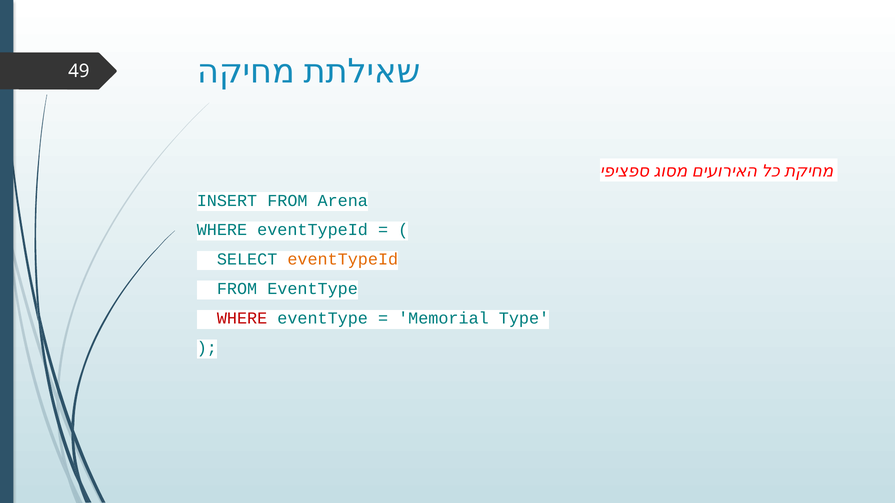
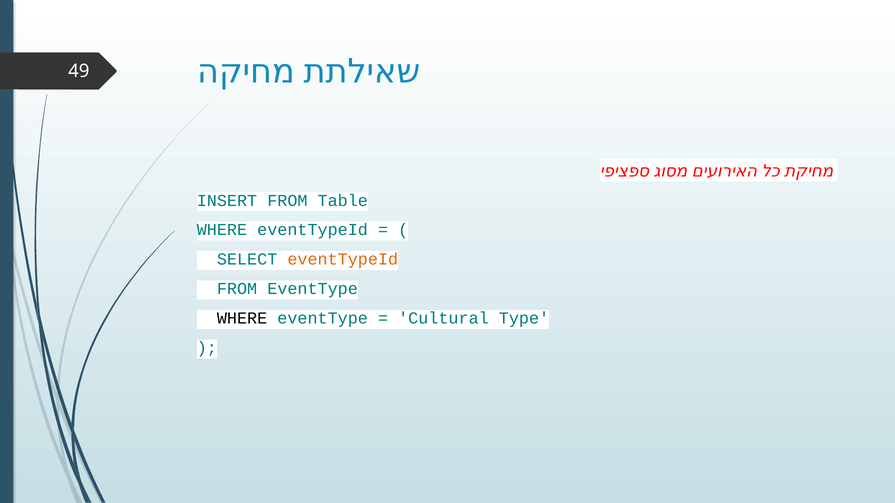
Arena: Arena -> Table
WHERE at (242, 319) colour: red -> black
Memorial: Memorial -> Cultural
